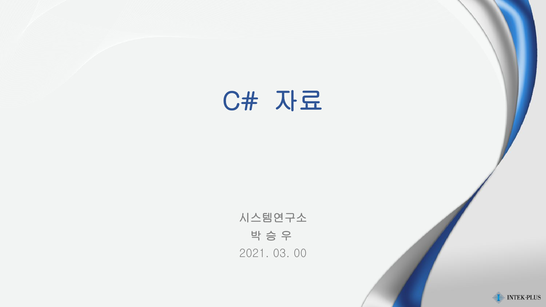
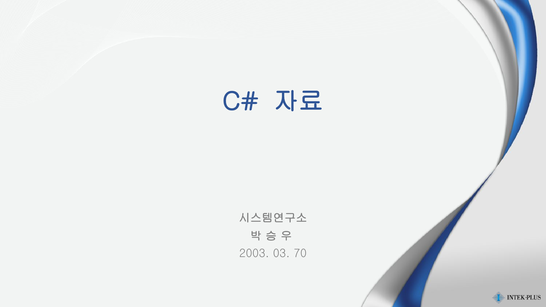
2021: 2021 -> 2003
00: 00 -> 70
